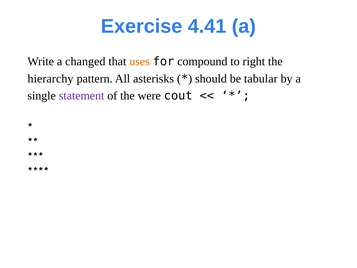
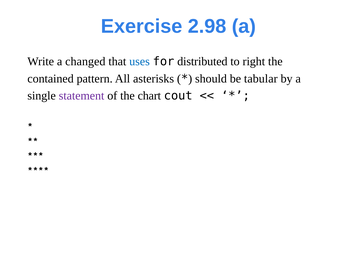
4.41: 4.41 -> 2.98
uses colour: orange -> blue
compound: compound -> distributed
hierarchy: hierarchy -> contained
were: were -> chart
